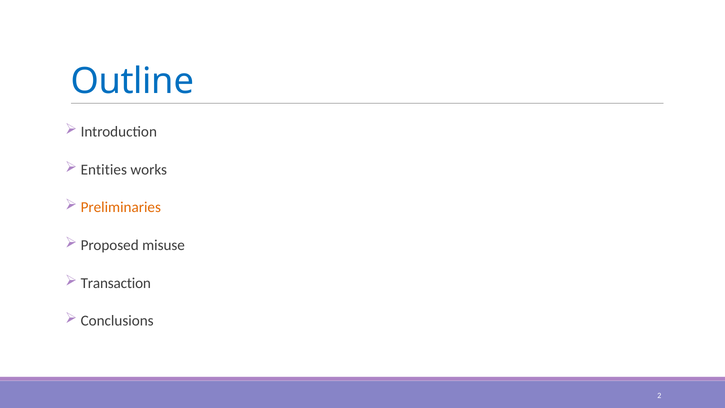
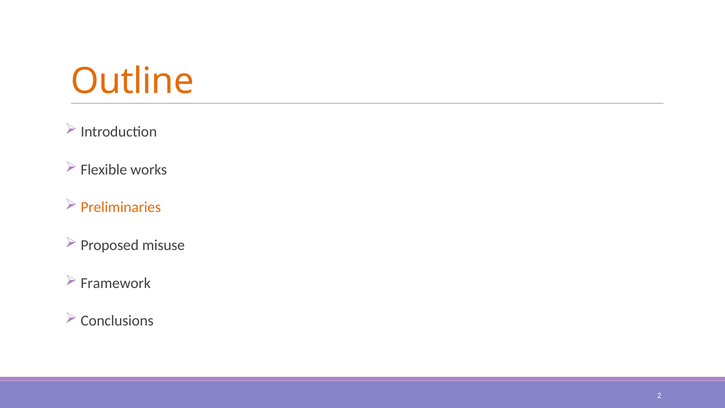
Outline colour: blue -> orange
Entities: Entities -> Flexible
Transaction: Transaction -> Framework
